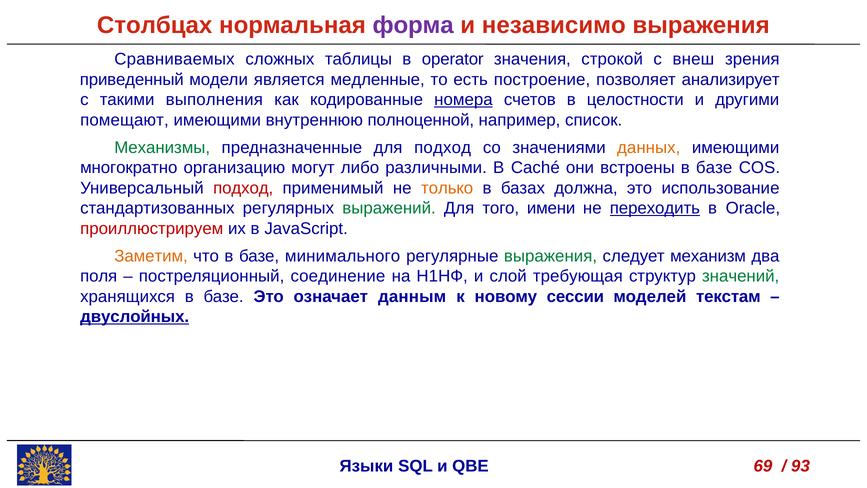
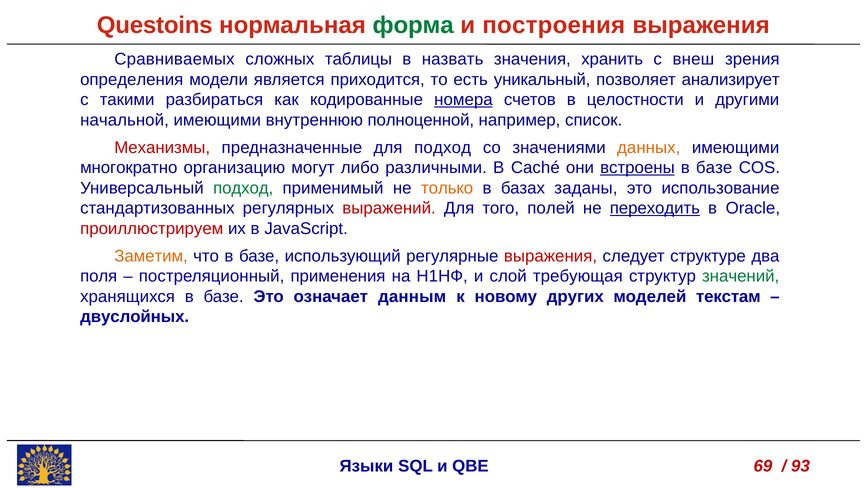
Столбцах: Столбцах -> Questoins
форма colour: purple -> green
независимо: независимо -> построения
operator: operator -> назвать
строкой: строкой -> хранить
приведенный: приведенный -> определения
медленные: медленные -> приходится
построение: построение -> уникальный
выполнения: выполнения -> разбираться
помещают: помещают -> начальной
Механизмы colour: green -> red
встроены underline: none -> present
подход at (243, 188) colour: red -> green
должна: должна -> заданы
выражений colour: green -> red
имени: имени -> полей
минимального: минимального -> использующий
выражения at (550, 256) colour: green -> red
механизм: механизм -> структуре
соединение: соединение -> применения
сессии: сессии -> других
двуслойных underline: present -> none
